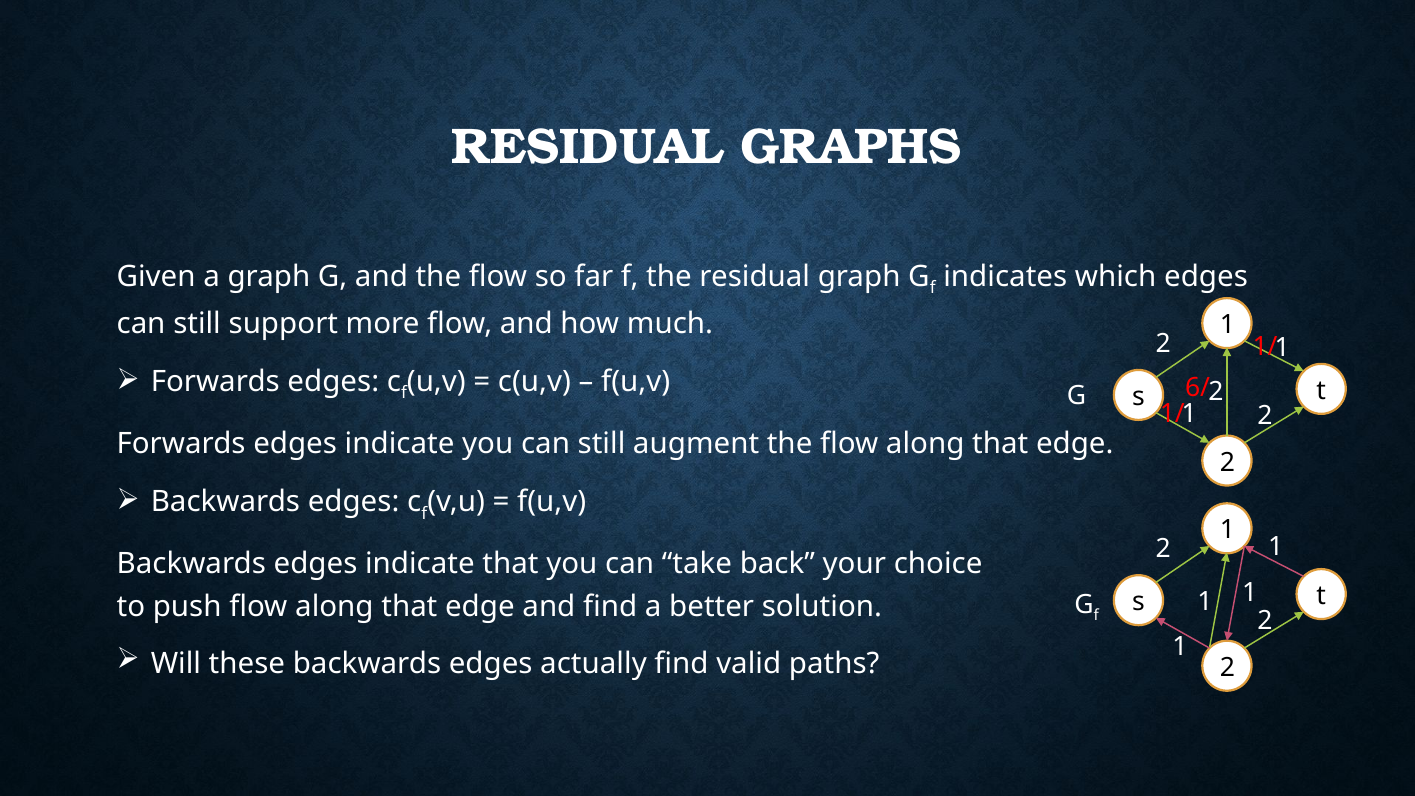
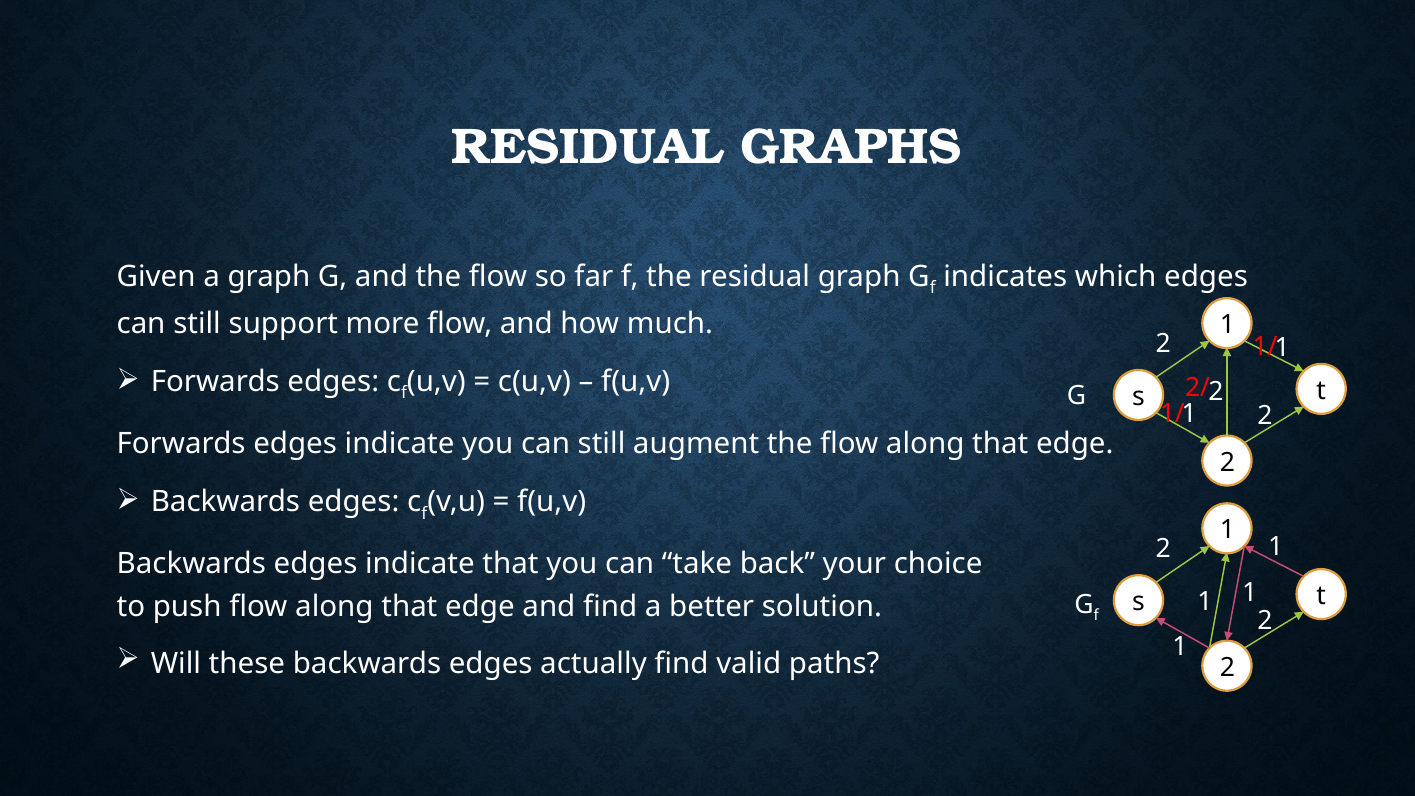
6/: 6/ -> 2/
